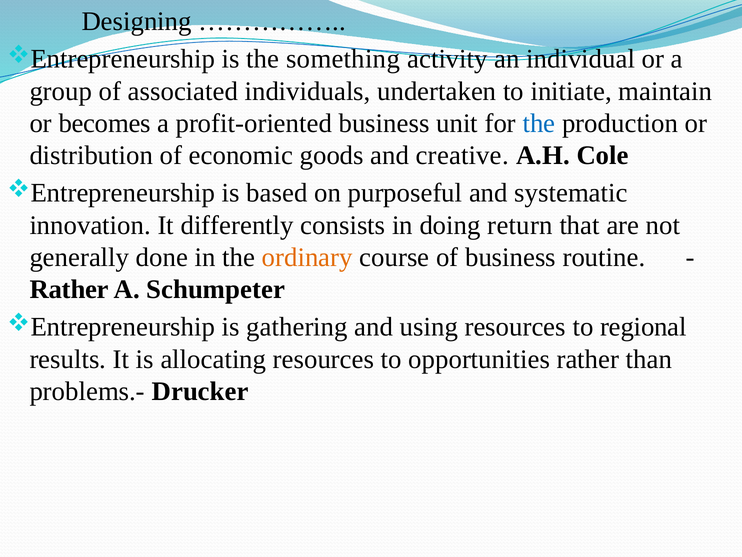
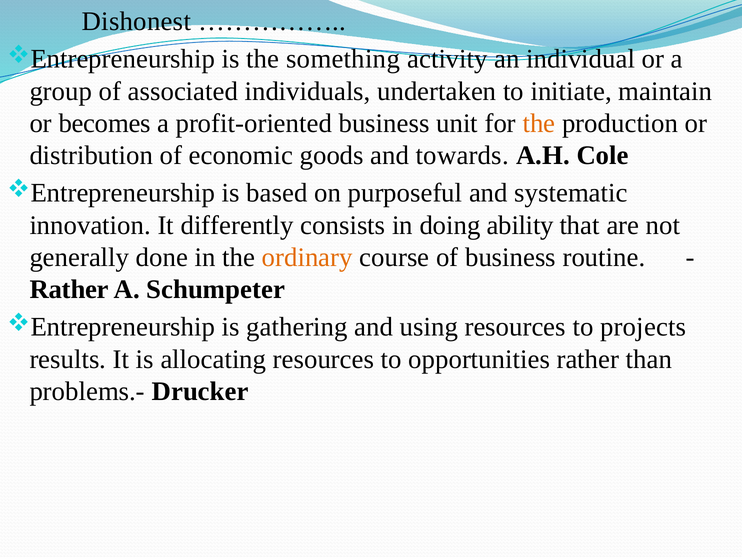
Designing: Designing -> Dishonest
the at (539, 123) colour: blue -> orange
creative: creative -> towards
return: return -> ability
regional: regional -> projects
